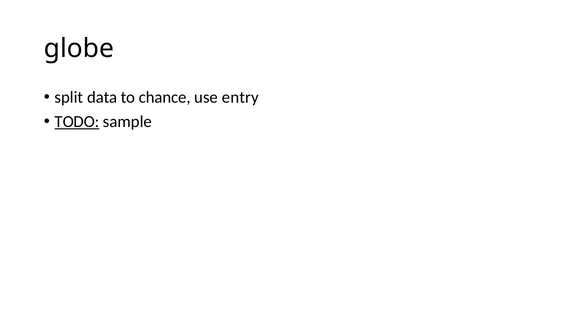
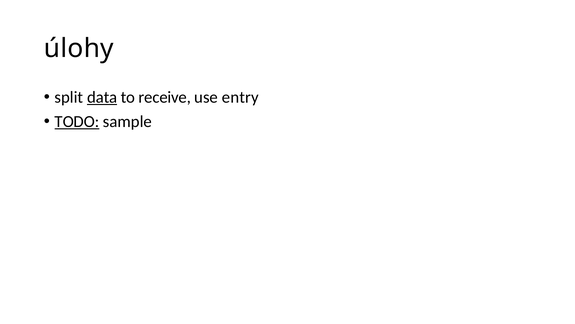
globe: globe -> úlohy
data underline: none -> present
chance: chance -> receive
